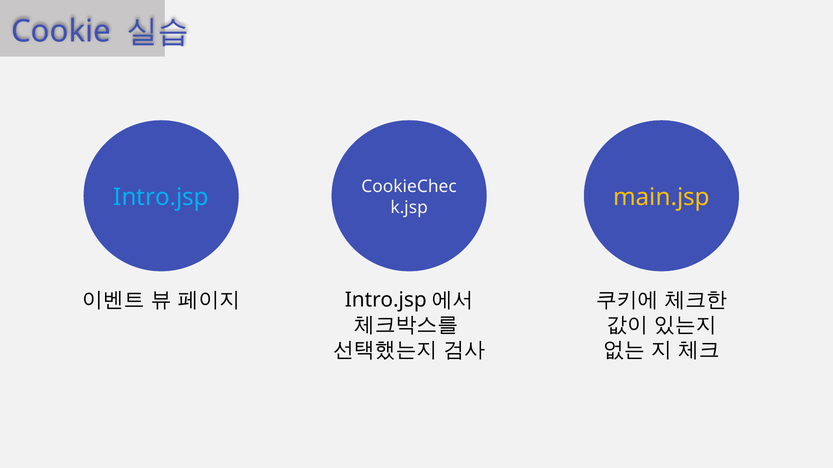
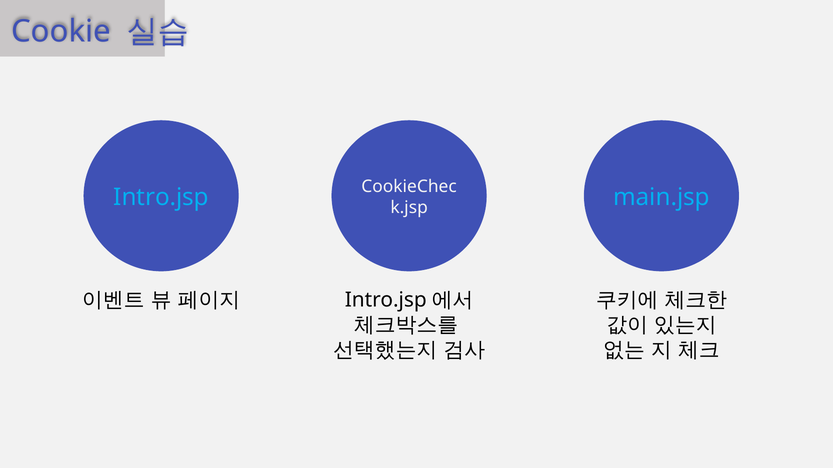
main.jsp colour: yellow -> light blue
